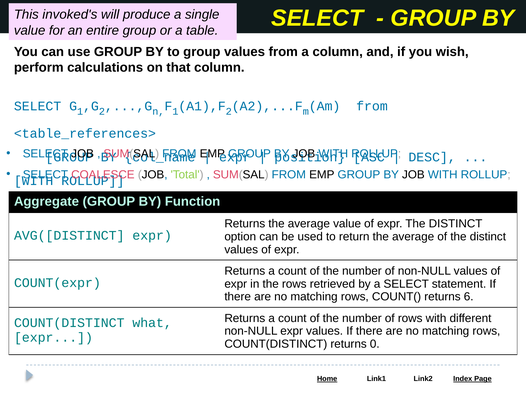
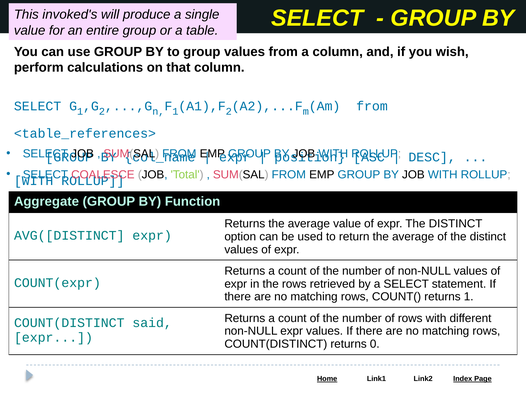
returns 6: 6 -> 1
what: what -> said
